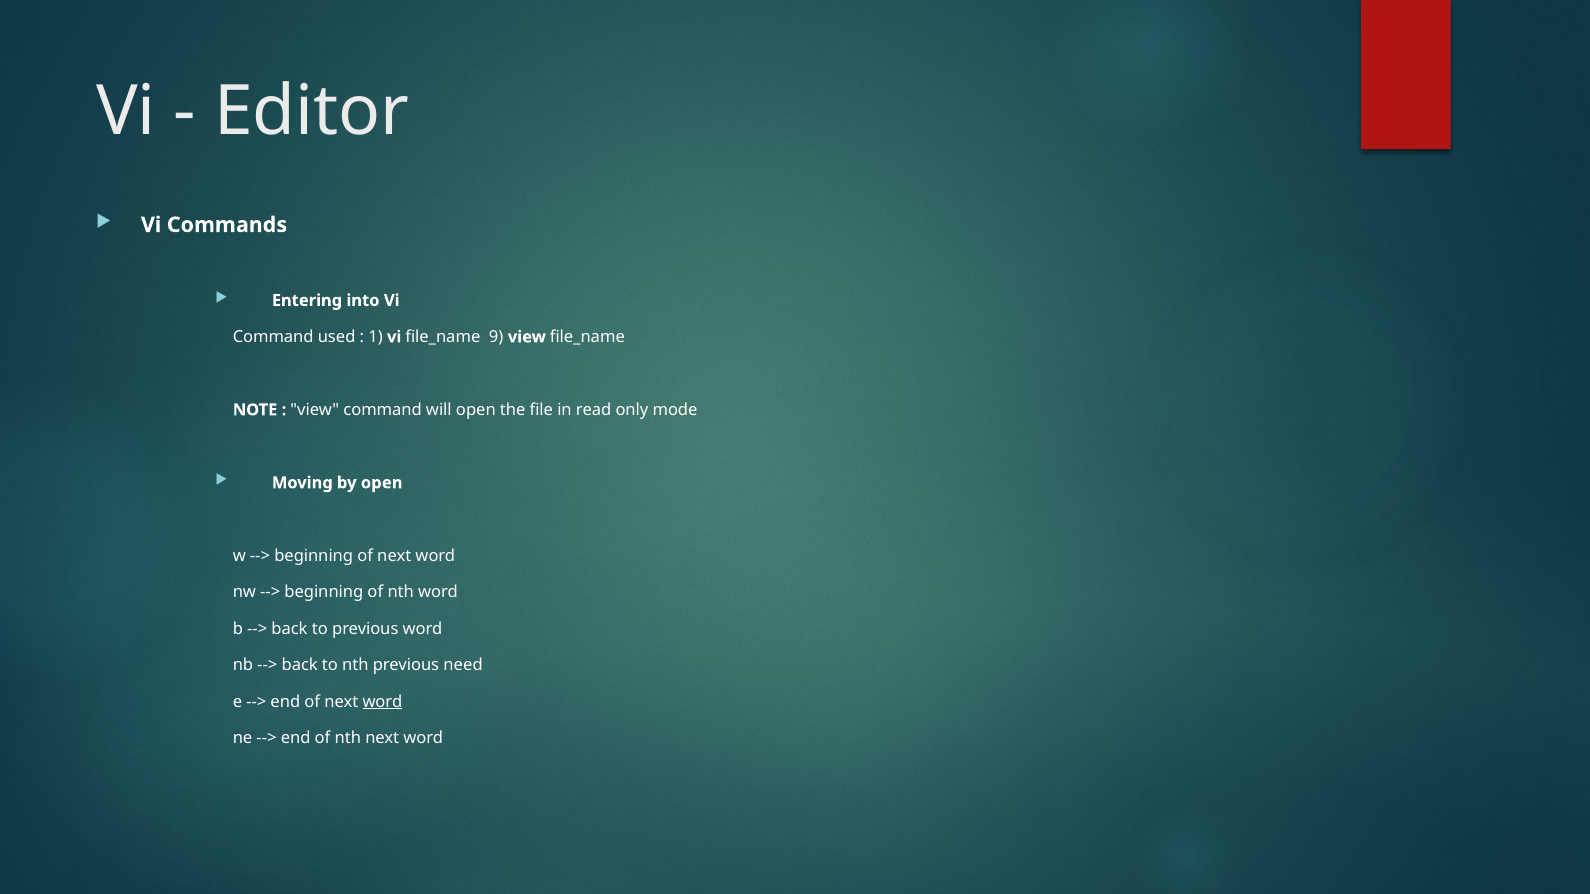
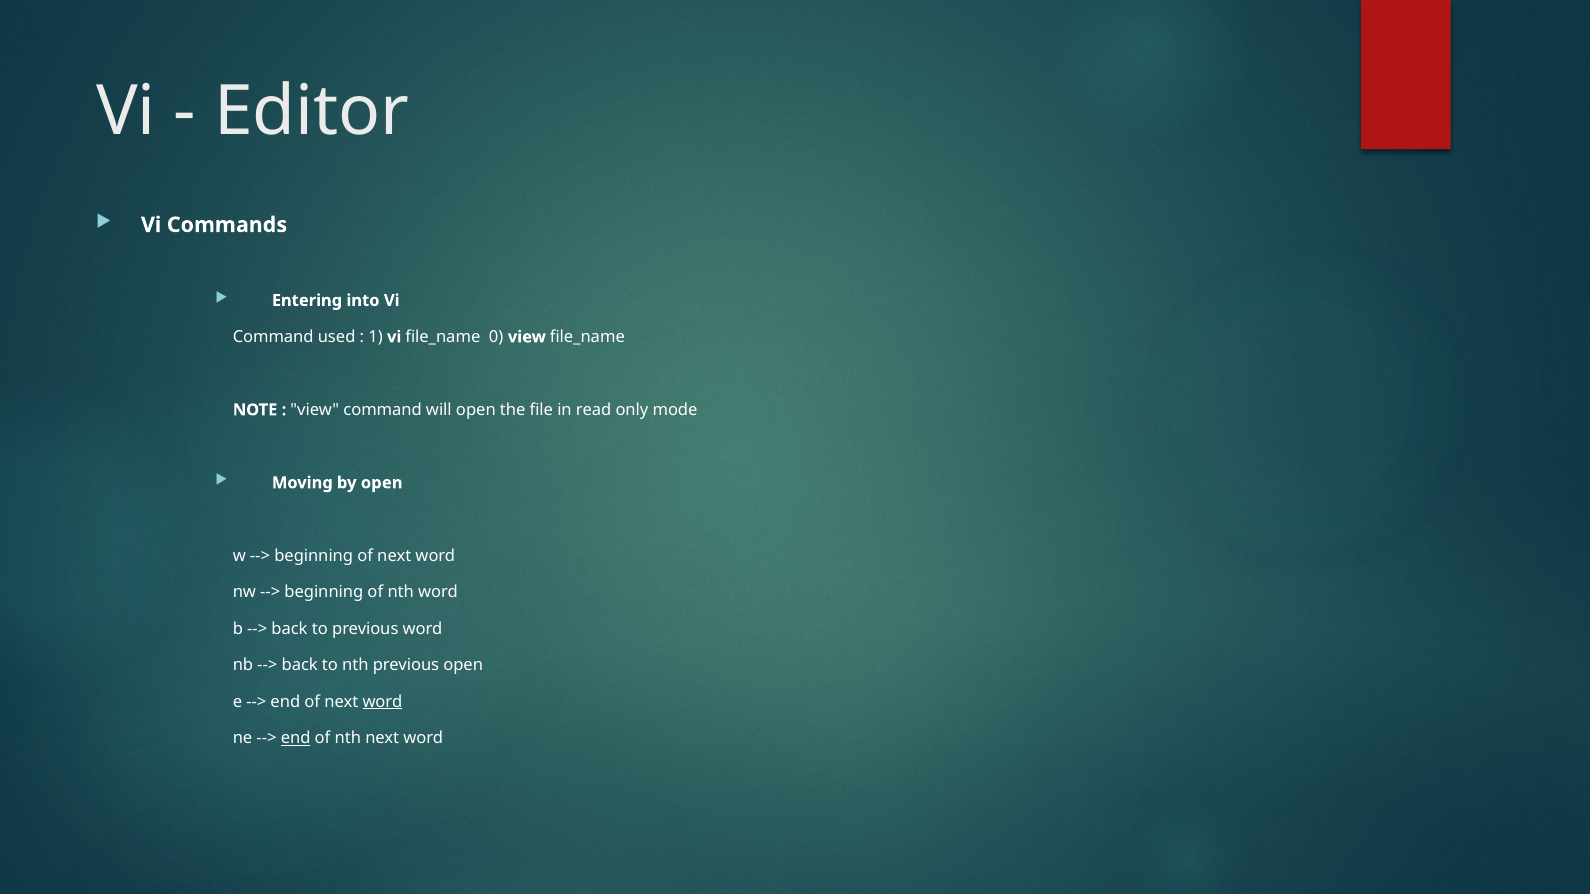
9: 9 -> 0
previous need: need -> open
end at (296, 738) underline: none -> present
